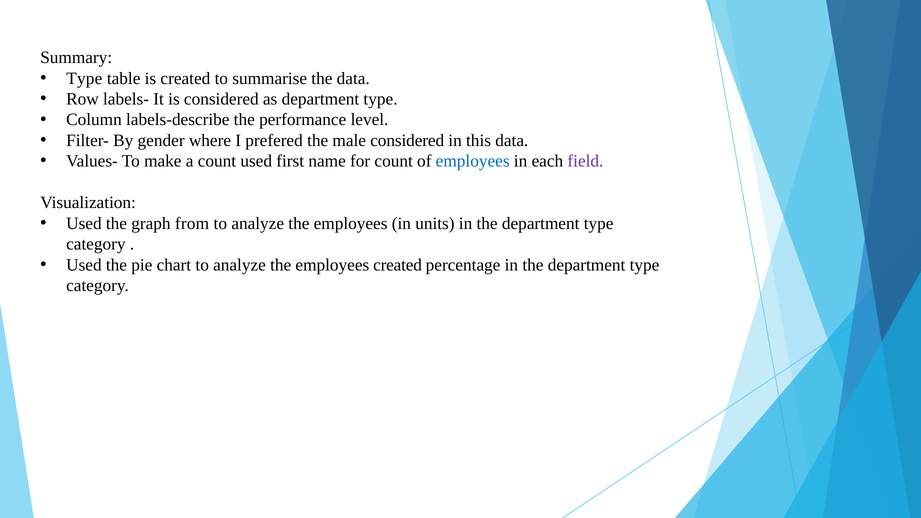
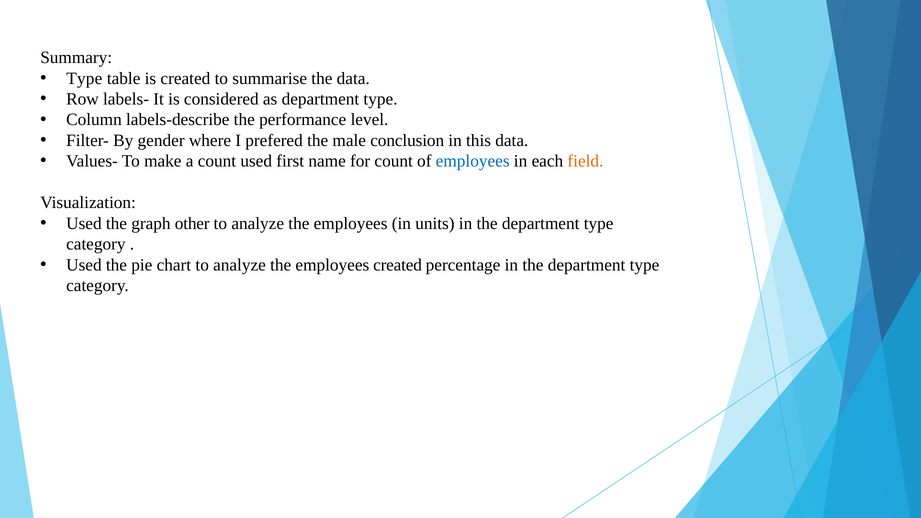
male considered: considered -> conclusion
field colour: purple -> orange
from: from -> other
